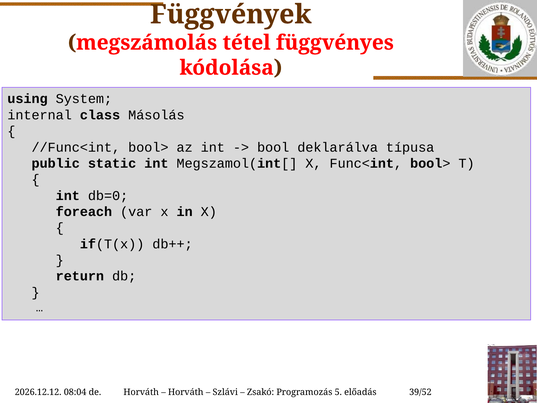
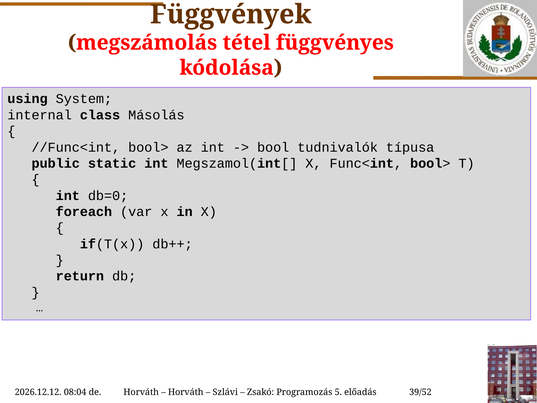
deklarálva: deklarálva -> tudnivalók
